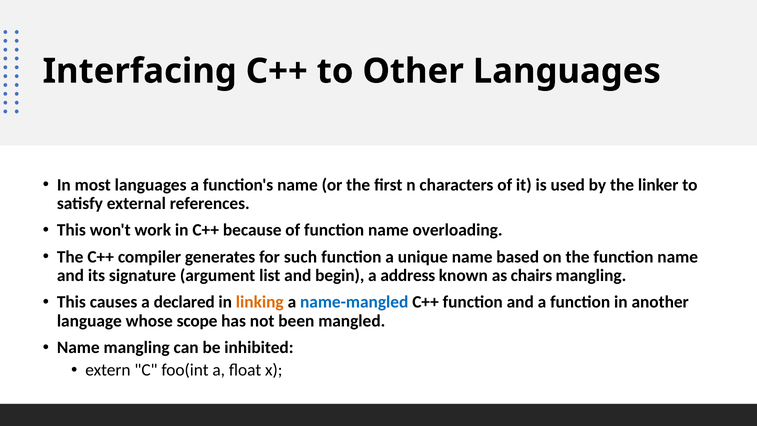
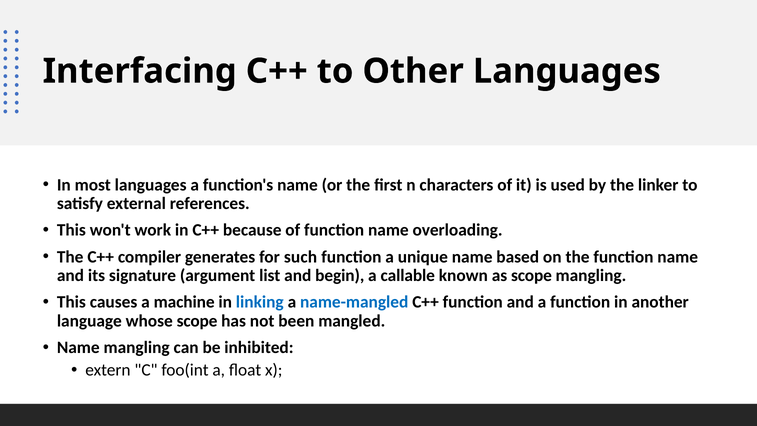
address: address -> callable
as chairs: chairs -> scope
declared: declared -> machine
linking colour: orange -> blue
